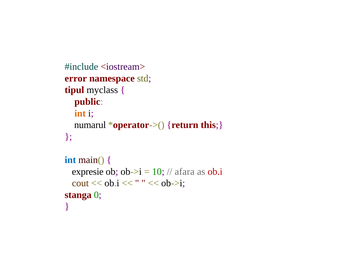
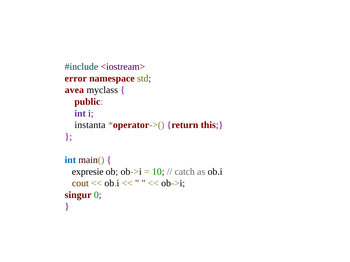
tipul: tipul -> avea
int at (80, 114) colour: orange -> purple
numarul: numarul -> instanta
afara: afara -> catch
ob.i at (215, 172) colour: red -> black
stanga: stanga -> singur
